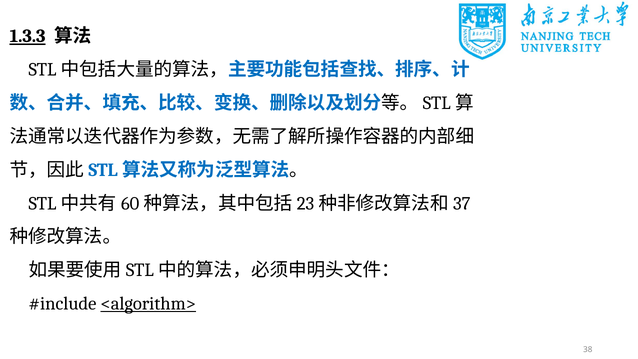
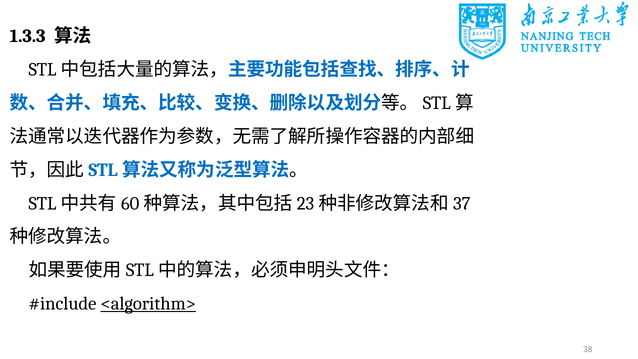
1.3.3 underline: present -> none
